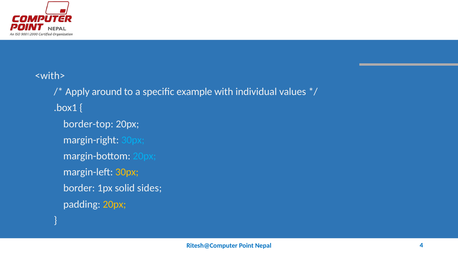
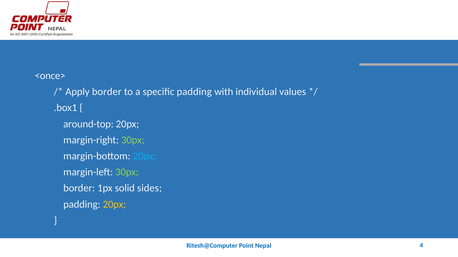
<with>: <with> -> <once>
Apply around: around -> border
specific example: example -> padding
border-top: border-top -> around-top
30px at (133, 140) colour: light blue -> light green
30px at (127, 173) colour: yellow -> light green
